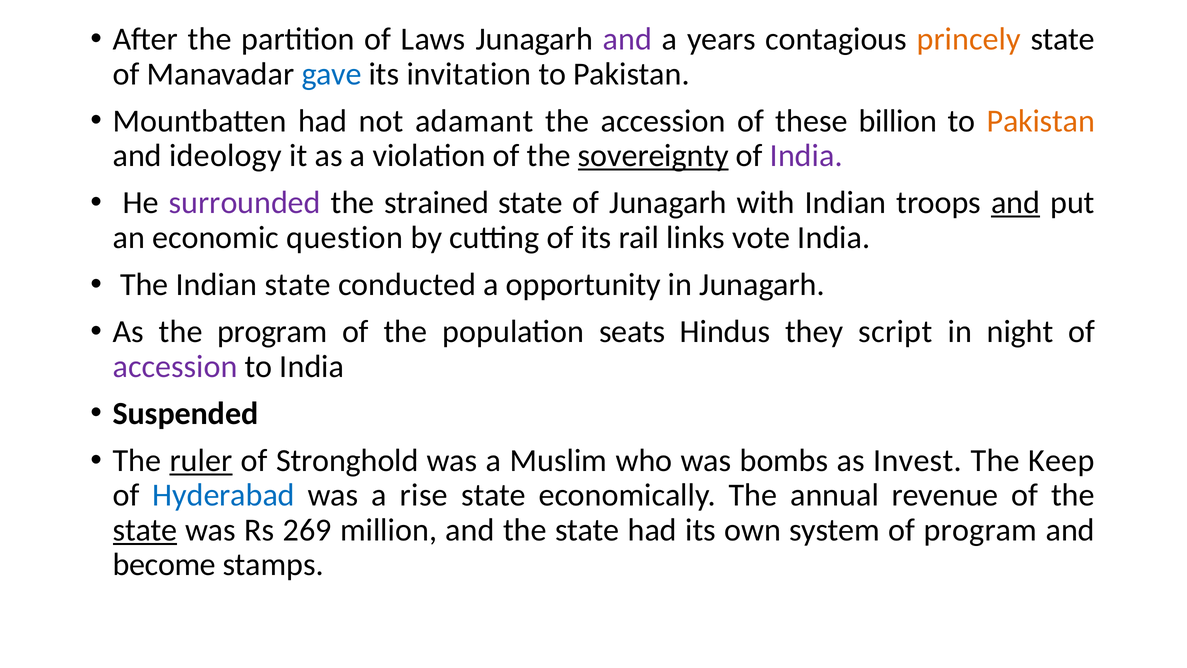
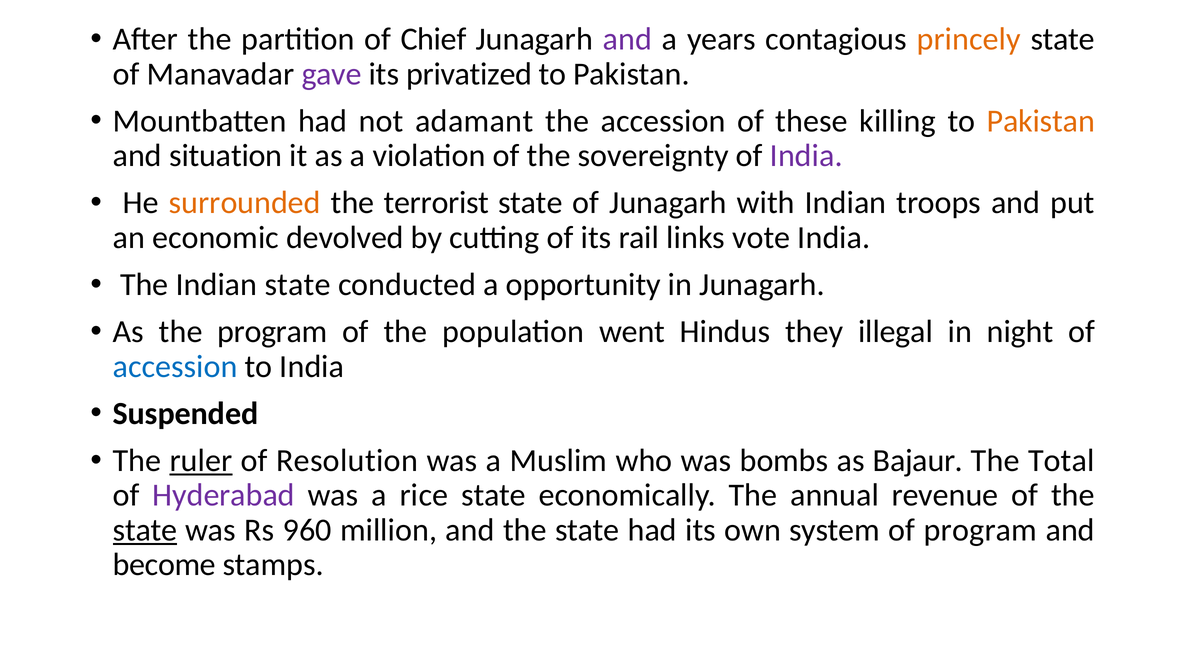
Laws: Laws -> Chief
gave colour: blue -> purple
invitation: invitation -> privatized
billion: billion -> killing
ideology: ideology -> situation
sovereignty underline: present -> none
surrounded colour: purple -> orange
strained: strained -> terrorist
and at (1016, 203) underline: present -> none
question: question -> devolved
seats: seats -> went
script: script -> illegal
accession at (175, 366) colour: purple -> blue
Stronghold: Stronghold -> Resolution
Invest: Invest -> Bajaur
Keep: Keep -> Total
Hyderabad colour: blue -> purple
rise: rise -> rice
269: 269 -> 960
